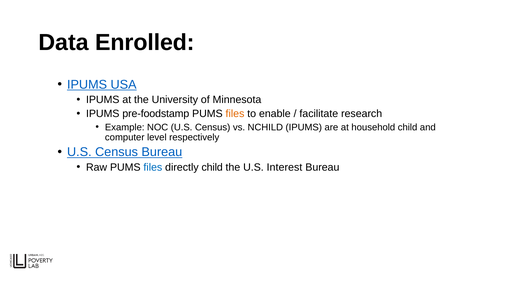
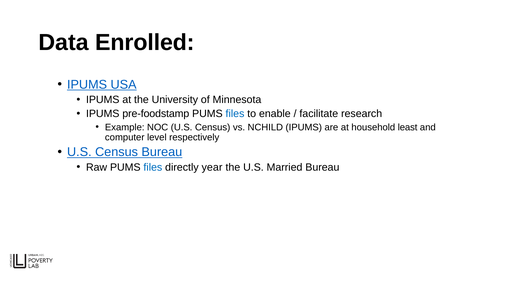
files at (235, 114) colour: orange -> blue
household child: child -> least
directly child: child -> year
Interest: Interest -> Married
